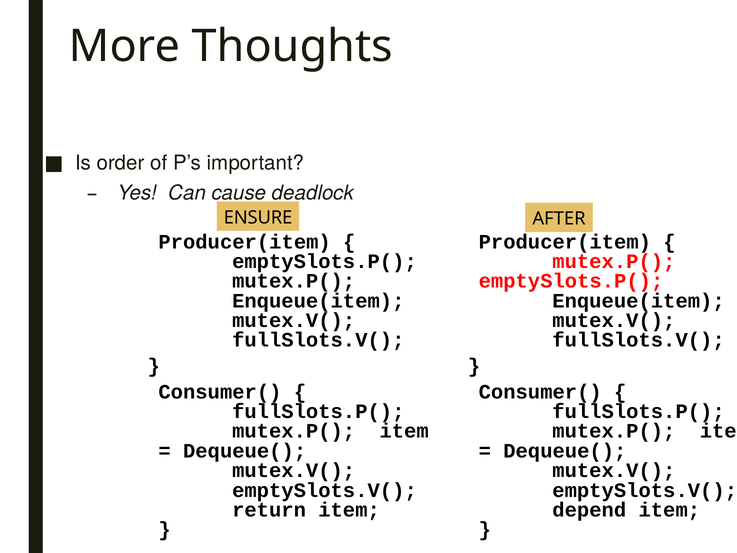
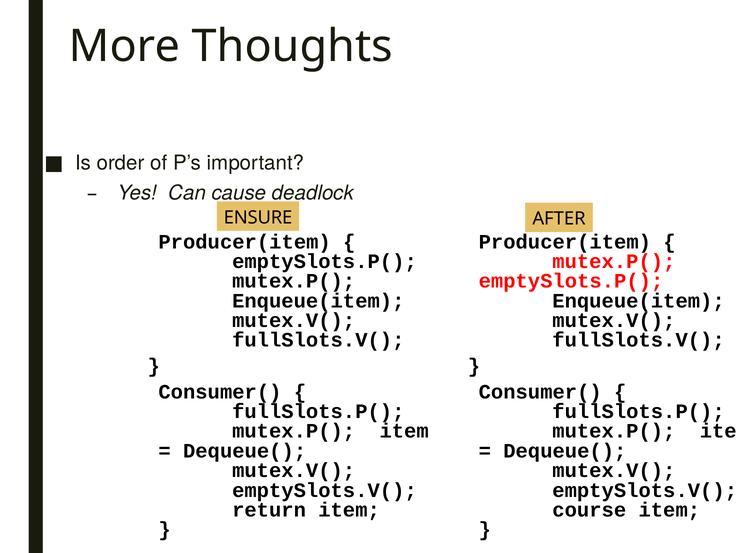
depend: depend -> course
